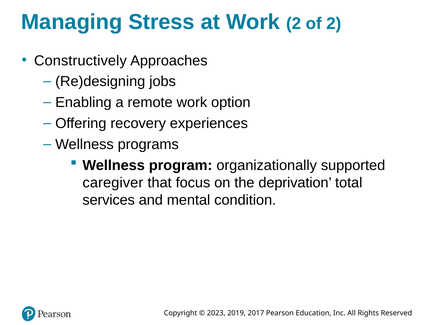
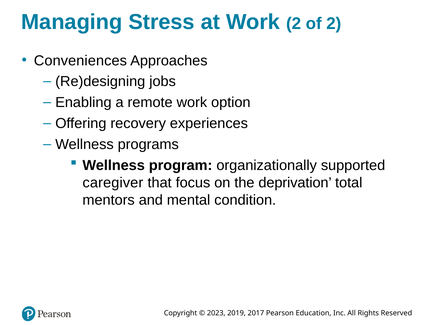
Constructively: Constructively -> Conveniences
services: services -> mentors
